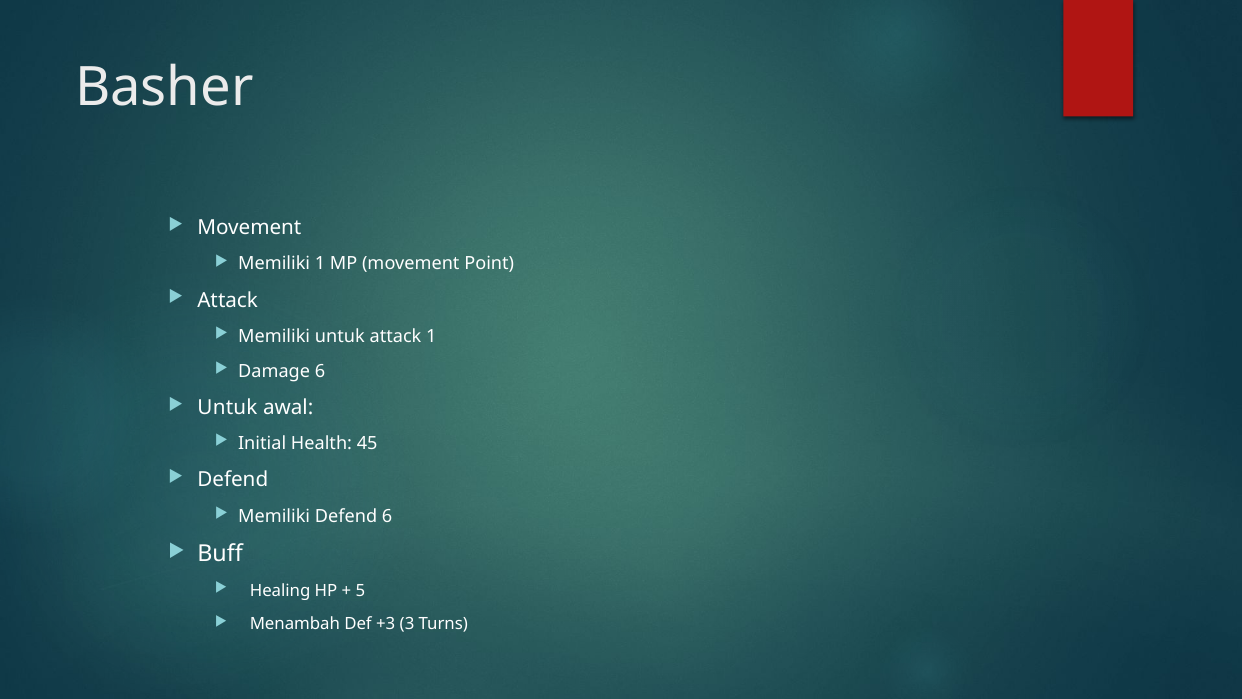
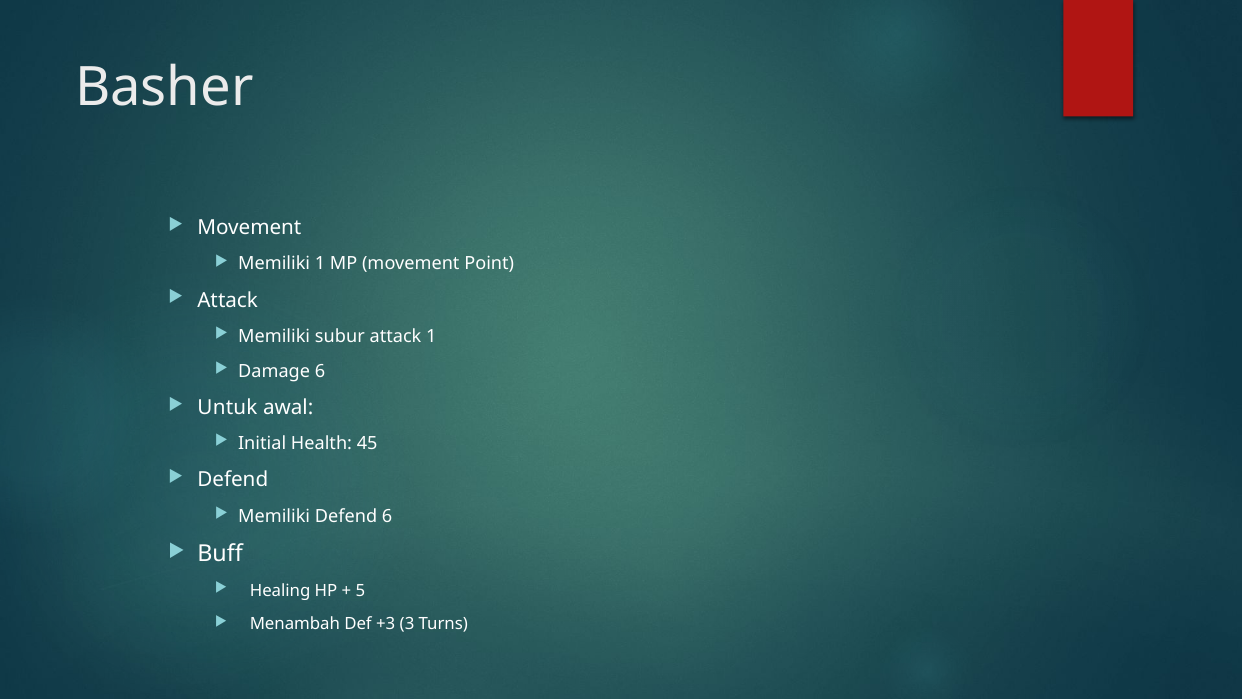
Memiliki untuk: untuk -> subur
